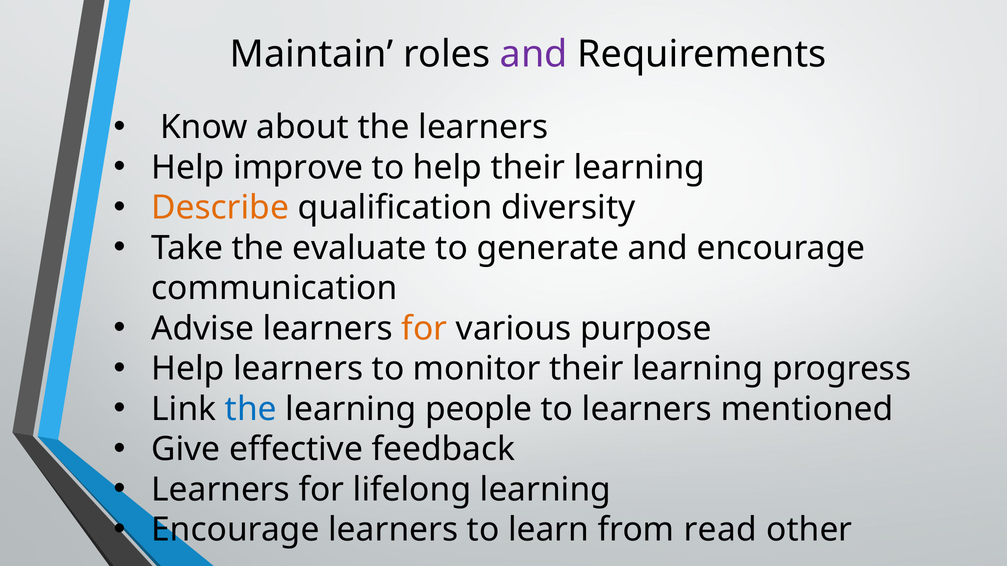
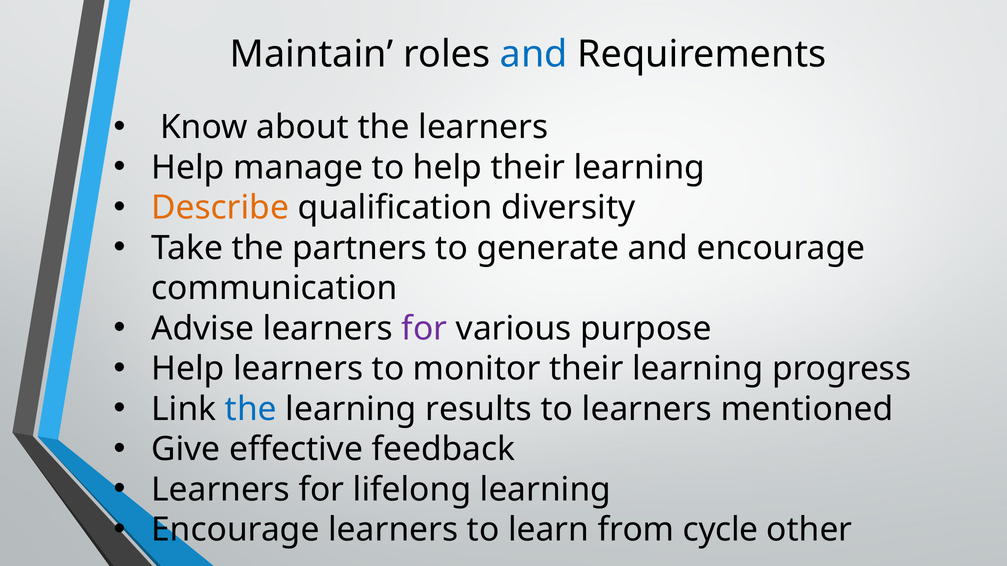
and at (534, 54) colour: purple -> blue
improve: improve -> manage
evaluate: evaluate -> partners
for at (424, 329) colour: orange -> purple
people: people -> results
read: read -> cycle
